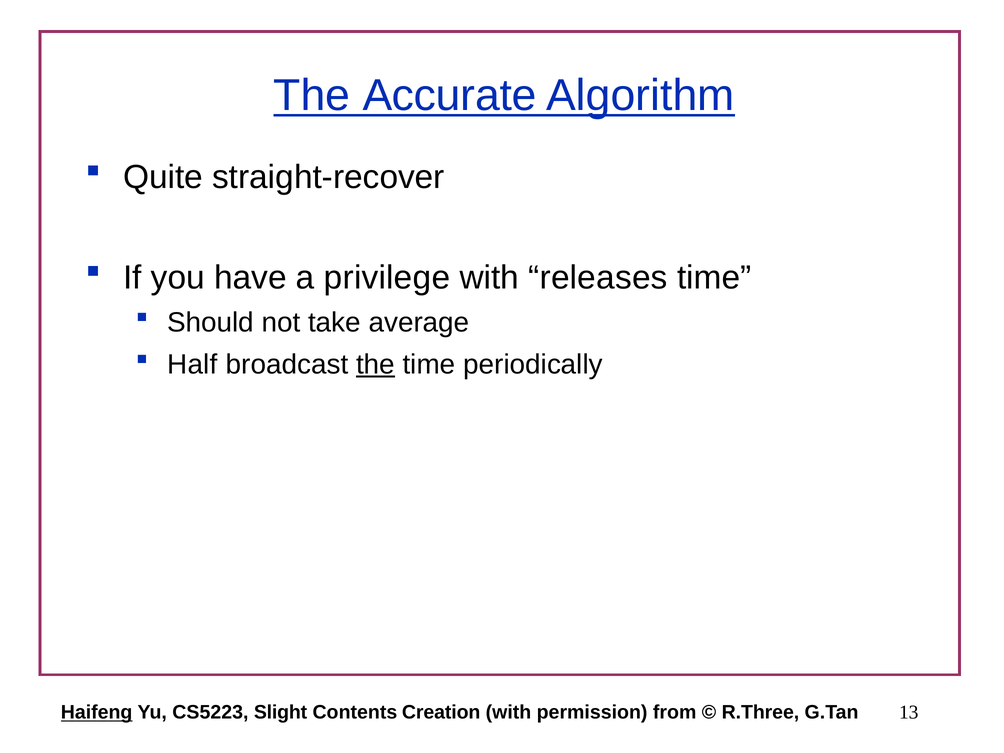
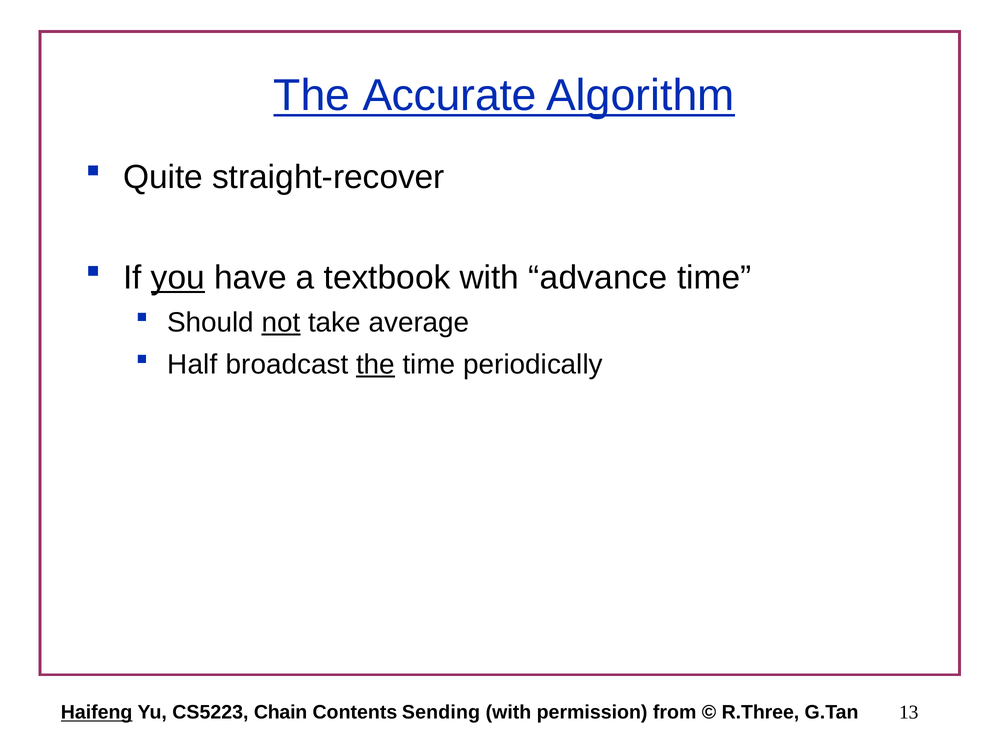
you underline: none -> present
privilege: privilege -> textbook
releases: releases -> advance
not underline: none -> present
Slight: Slight -> Chain
Creation: Creation -> Sending
